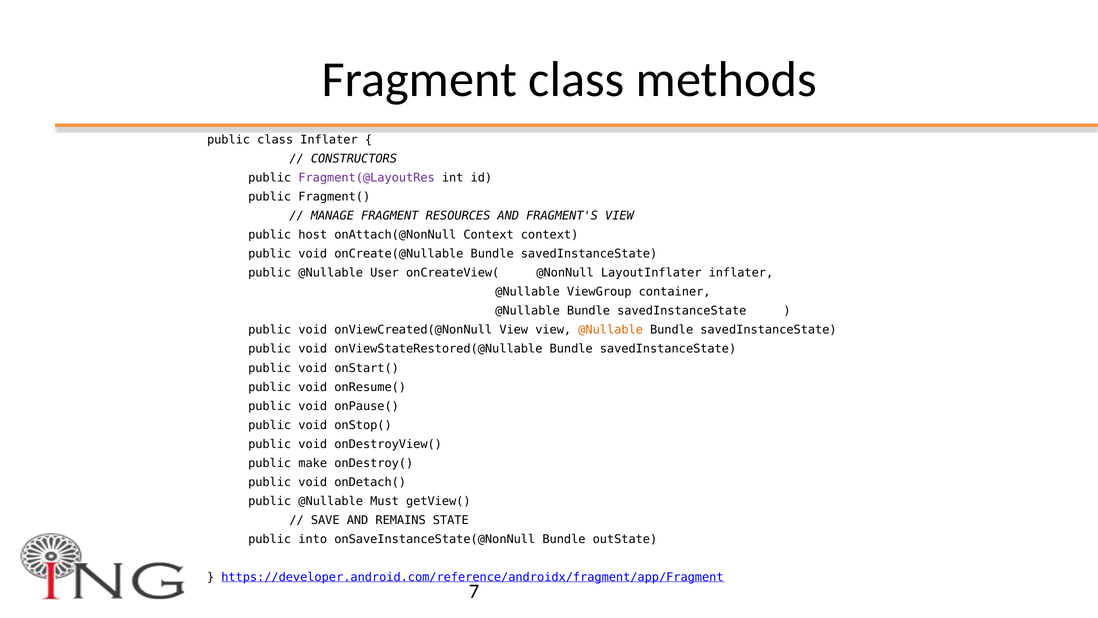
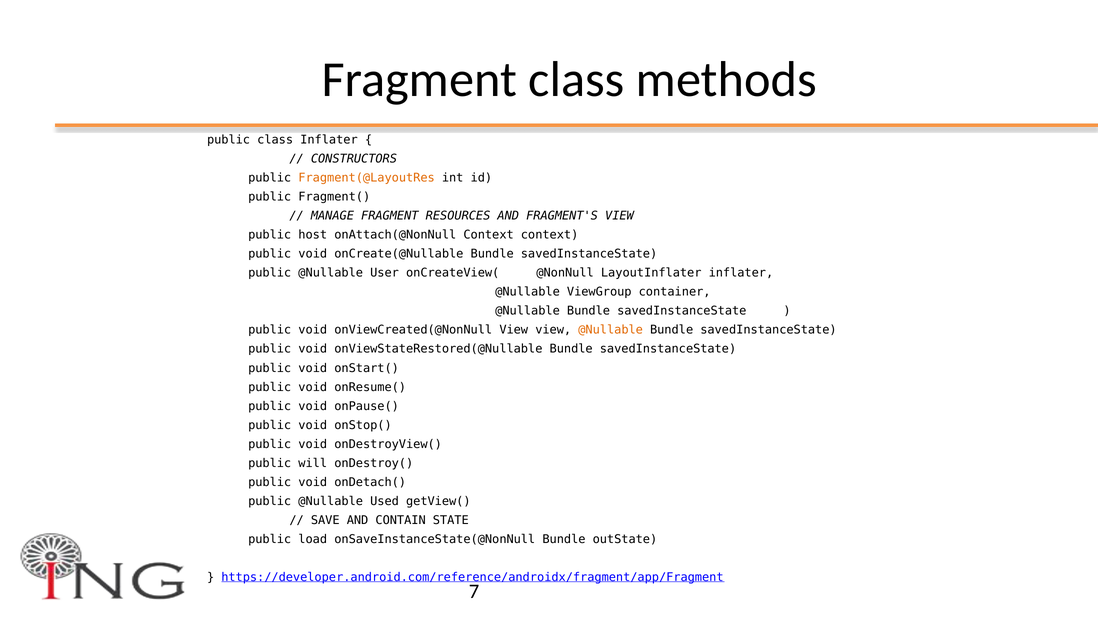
Fragment(@LayoutRes colour: purple -> orange
make: make -> will
Must: Must -> Used
REMAINS: REMAINS -> CONTAIN
into: into -> load
